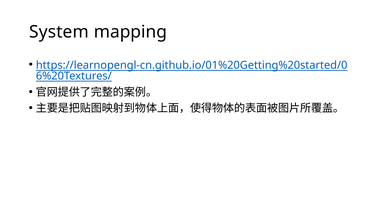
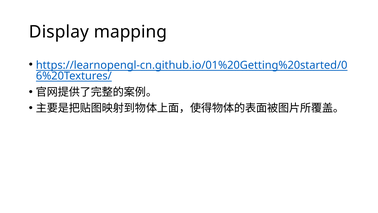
System: System -> Display
